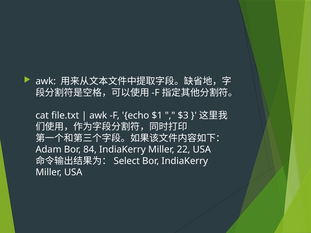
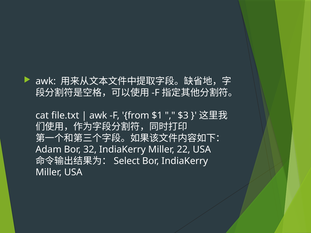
echo: echo -> from
84: 84 -> 32
